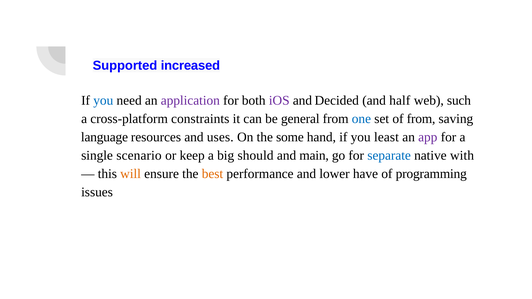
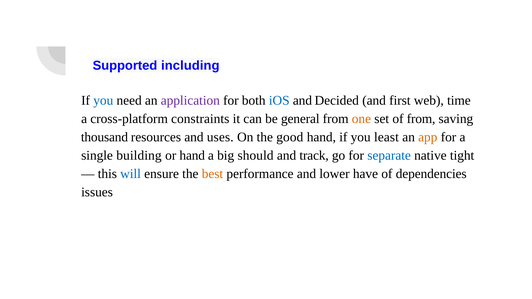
increased: increased -> including
iOS colour: purple -> blue
half: half -> first
such: such -> time
one colour: blue -> orange
language: language -> thousand
some: some -> good
app colour: purple -> orange
scenario: scenario -> building
or keep: keep -> hand
main: main -> track
with: with -> tight
will colour: orange -> blue
programming: programming -> dependencies
